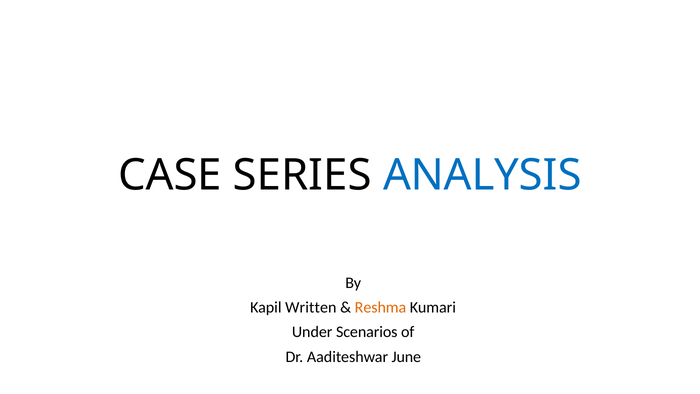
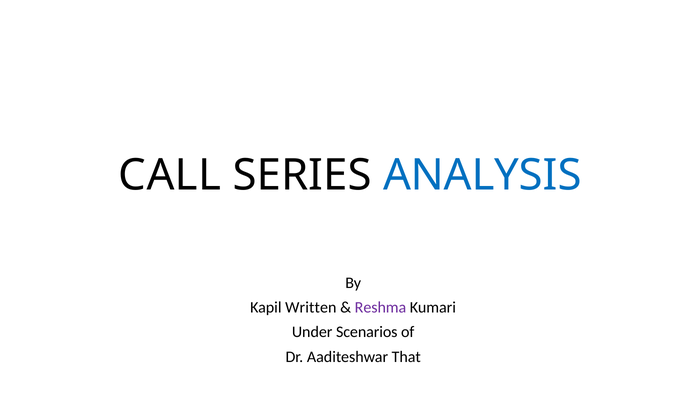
CASE: CASE -> CALL
Reshma colour: orange -> purple
June: June -> That
